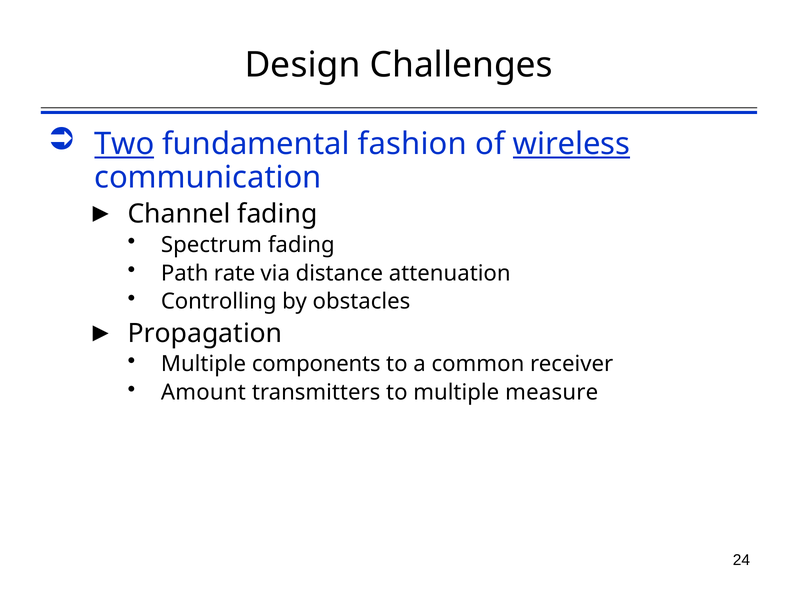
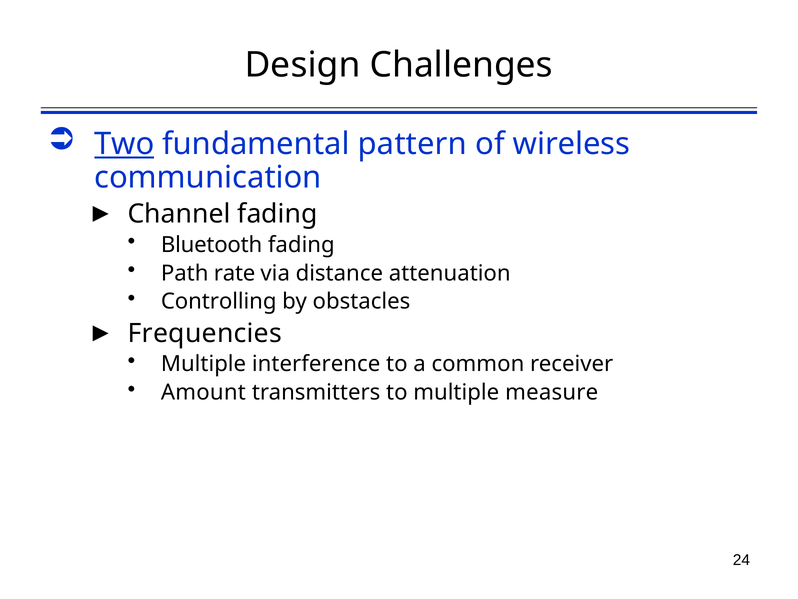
fashion: fashion -> pattern
wireless underline: present -> none
Spectrum: Spectrum -> Bluetooth
Propagation: Propagation -> Frequencies
components: components -> interference
